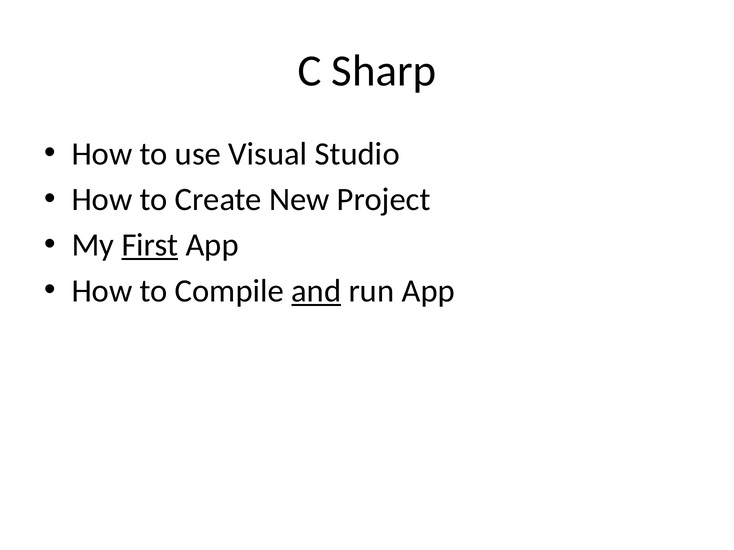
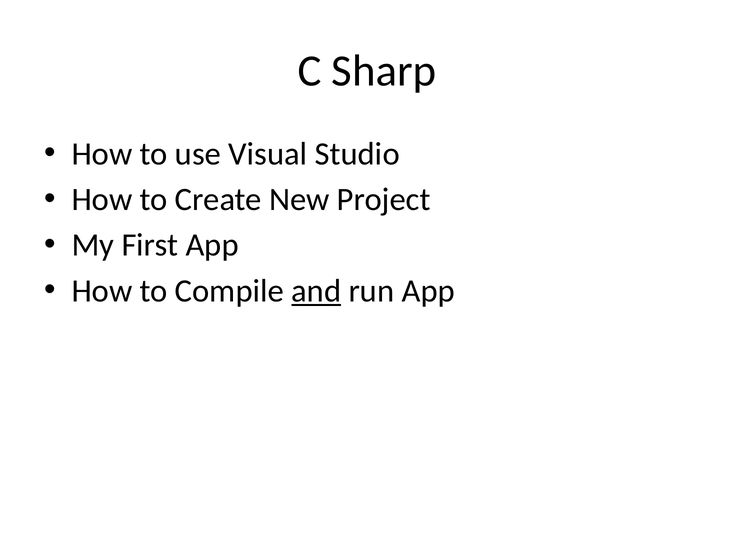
First underline: present -> none
